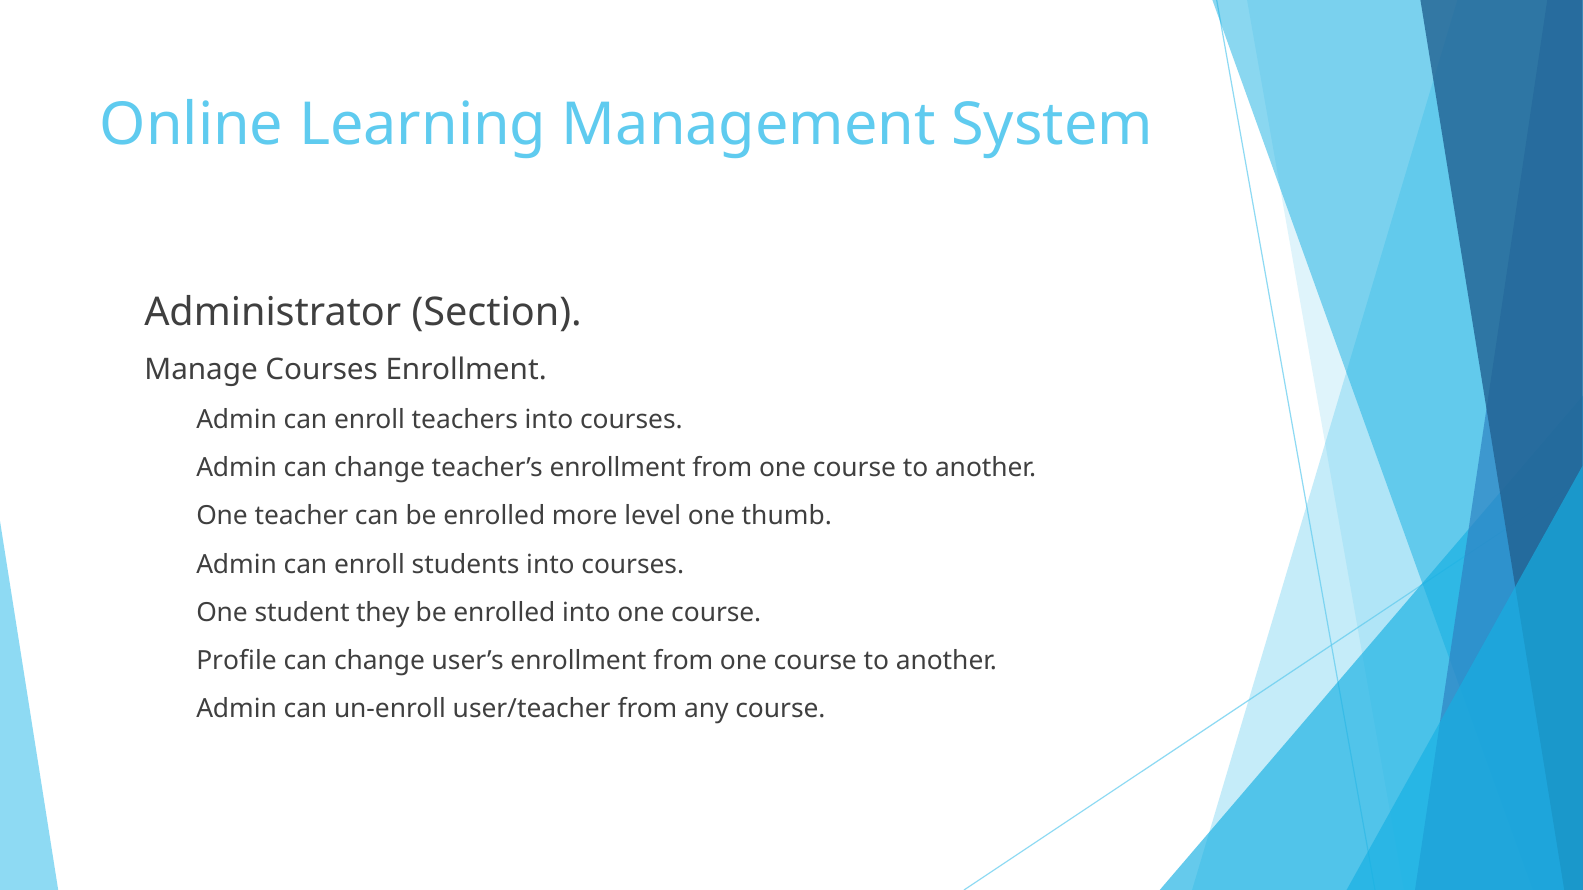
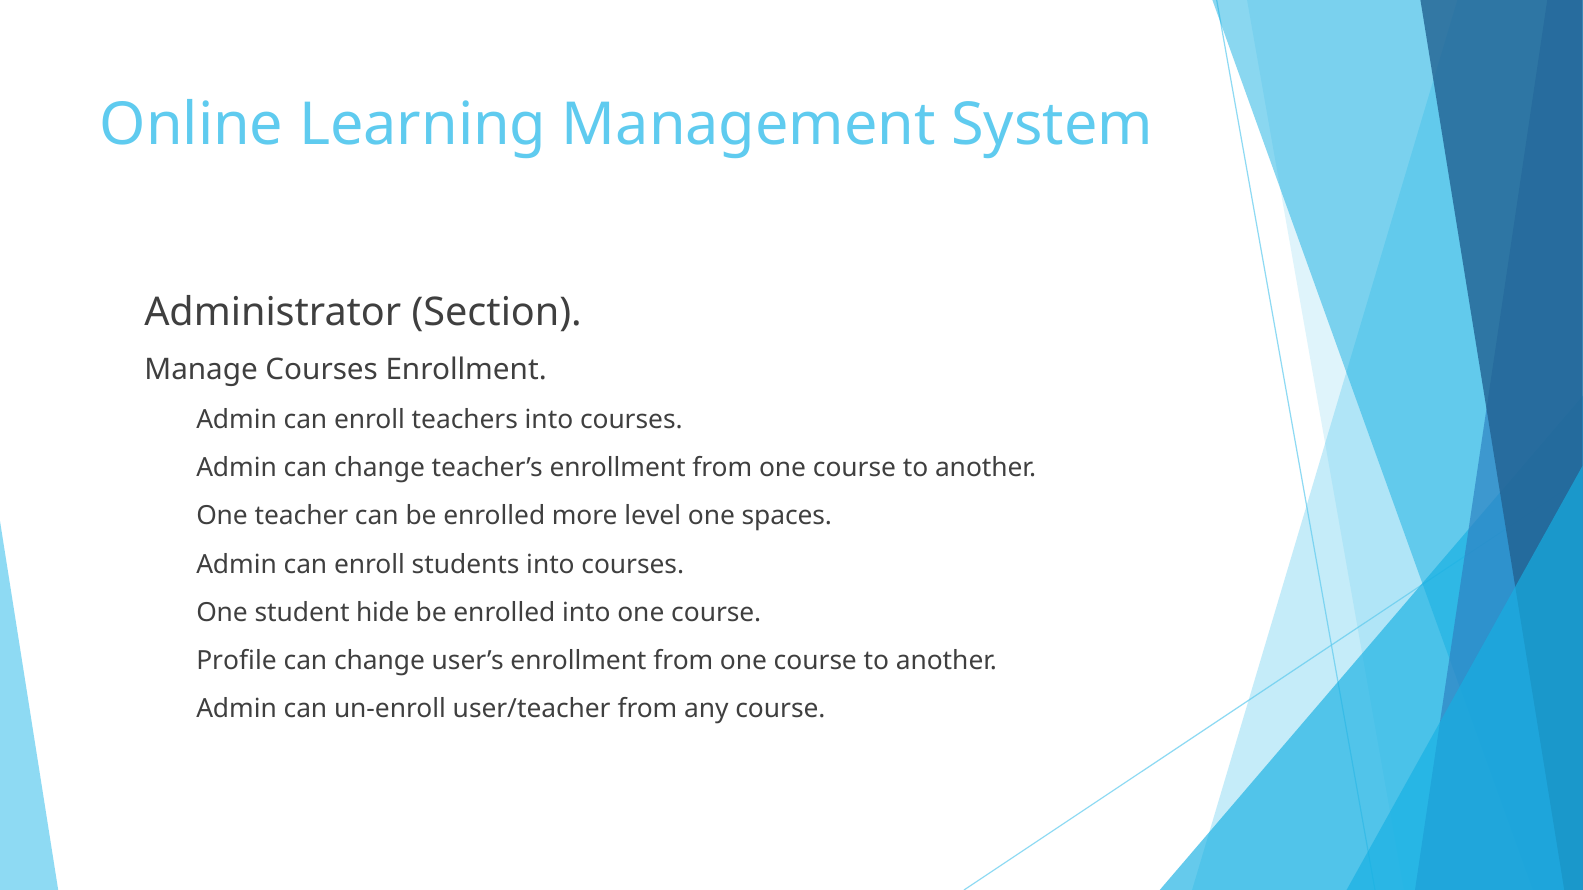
thumb: thumb -> spaces
they: they -> hide
